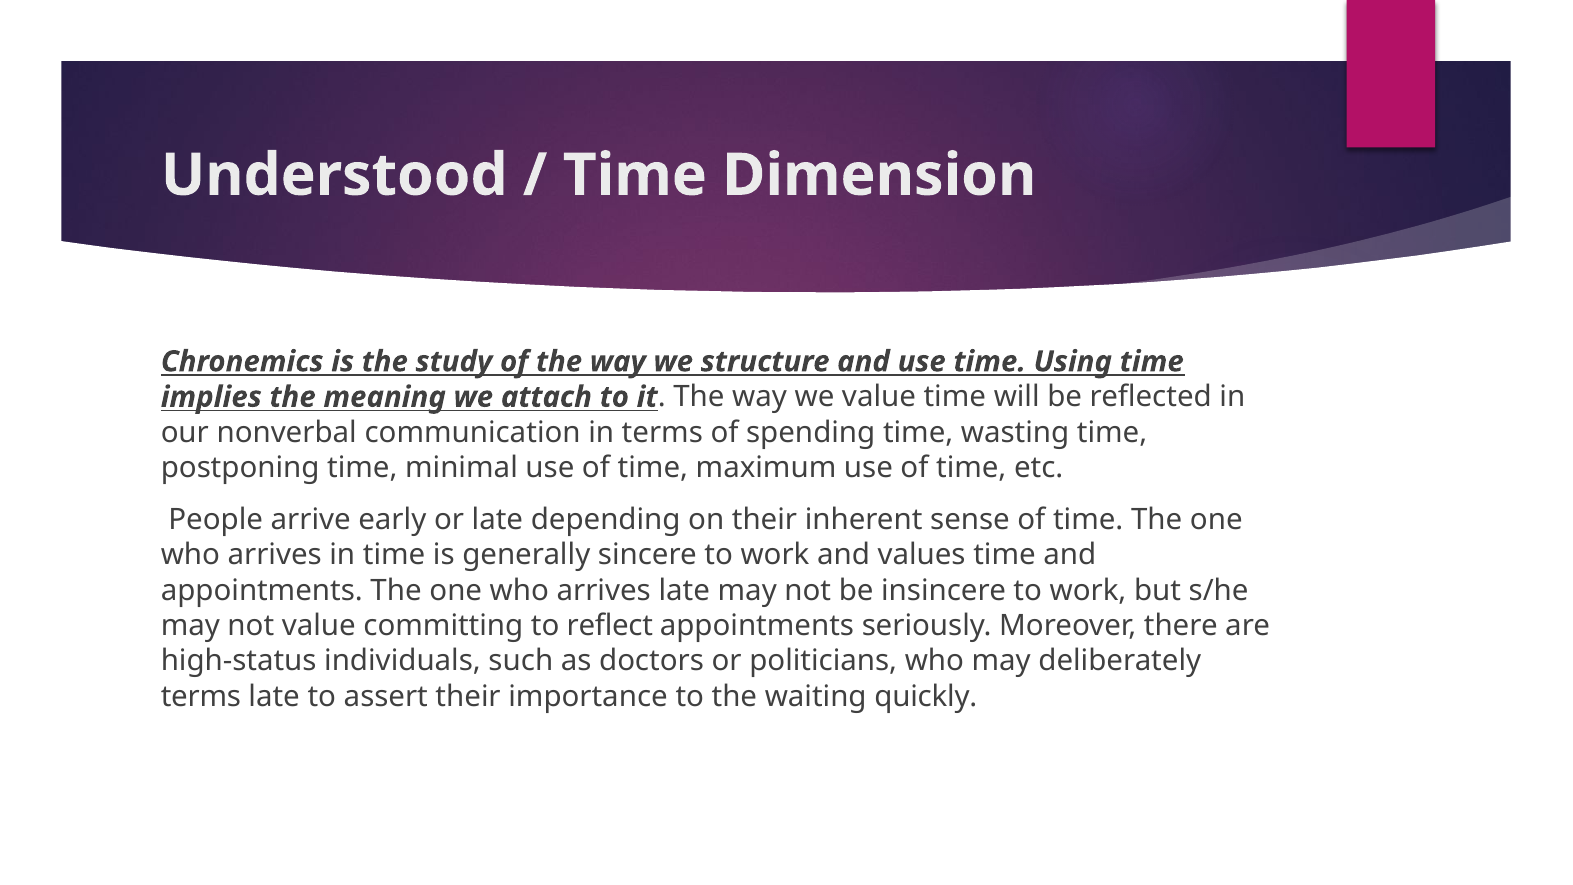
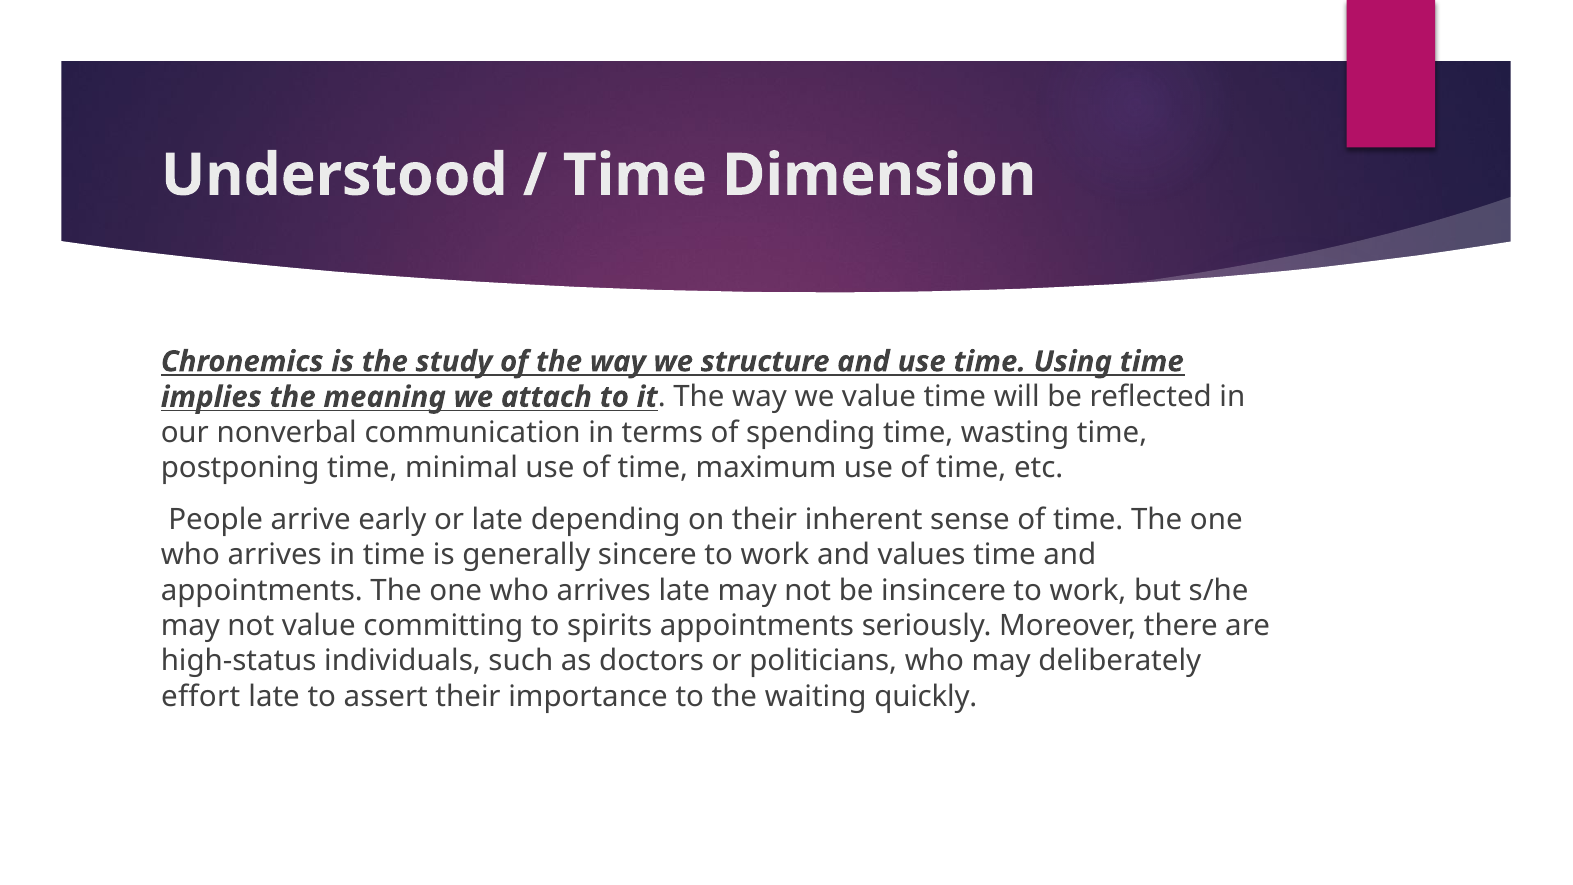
reflect: reflect -> spirits
terms at (201, 696): terms -> effort
